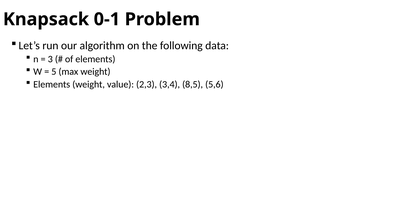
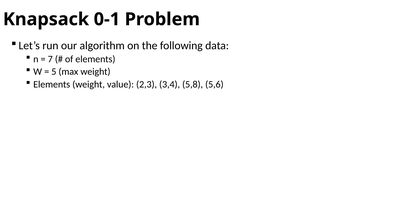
3: 3 -> 7
8,5: 8,5 -> 5,8
